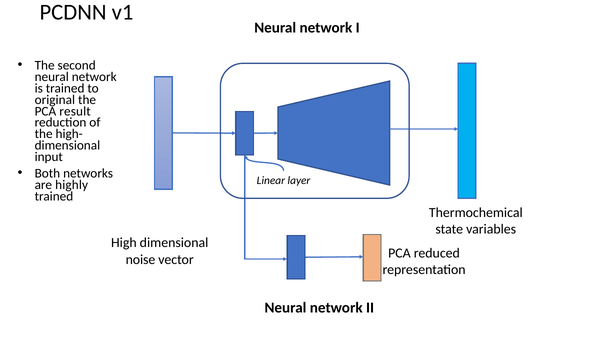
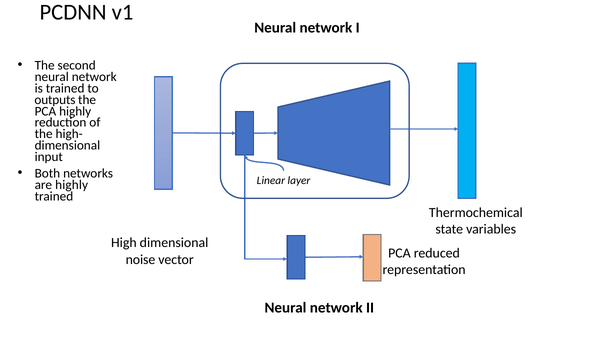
original: original -> outputs
PCA result: result -> highly
